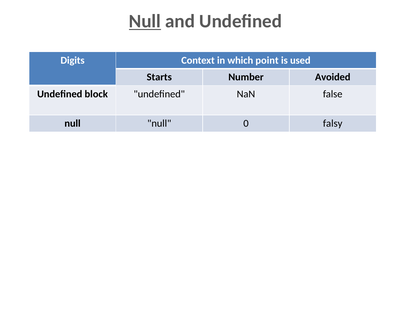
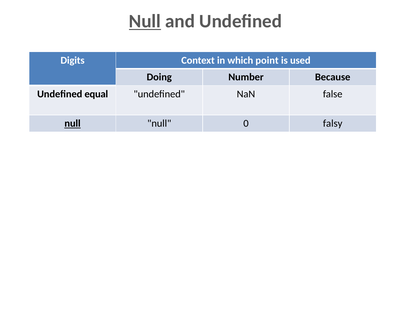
Starts: Starts -> Doing
Avoided: Avoided -> Because
block: block -> equal
null at (73, 124) underline: none -> present
